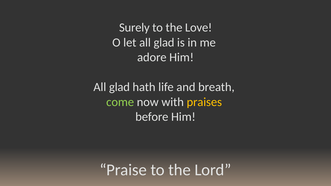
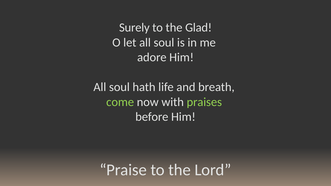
Love: Love -> Glad
let all glad: glad -> soul
glad at (119, 87): glad -> soul
praises colour: yellow -> light green
